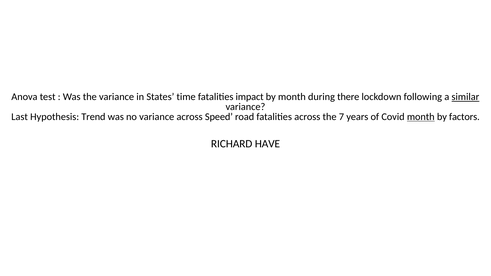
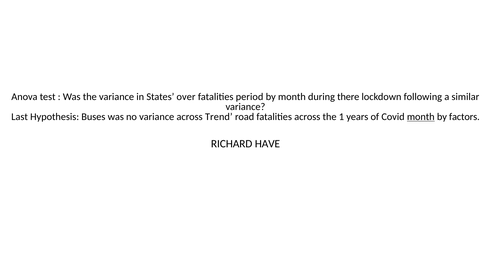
time: time -> over
impact: impact -> period
similar underline: present -> none
Trend: Trend -> Buses
Speed: Speed -> Trend
7: 7 -> 1
